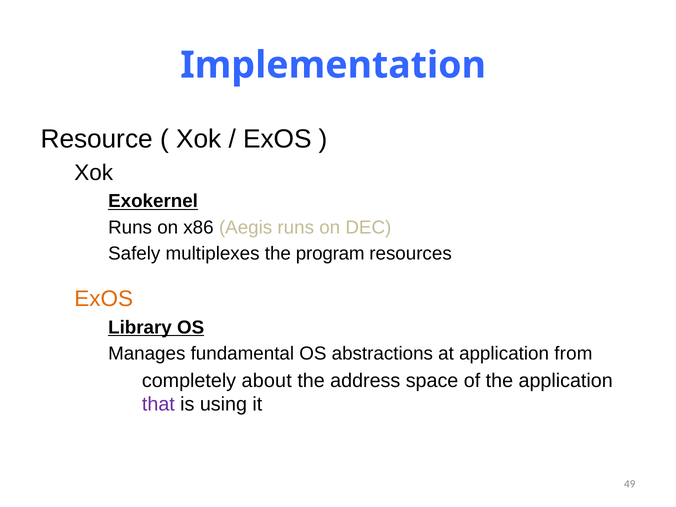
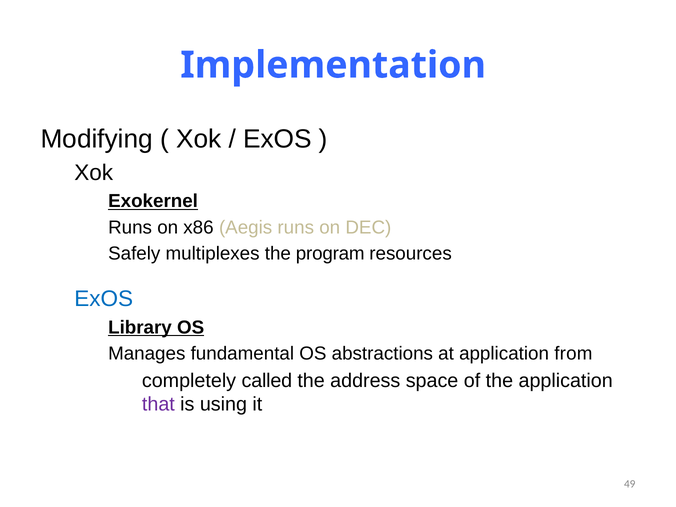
Resource: Resource -> Modifying
ExOS at (104, 299) colour: orange -> blue
about: about -> called
